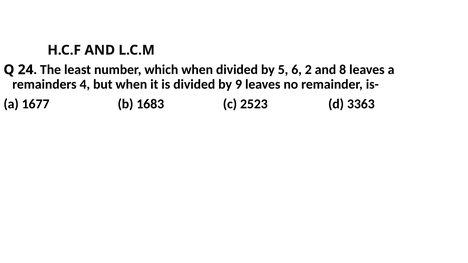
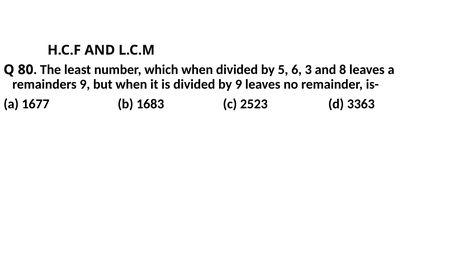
24: 24 -> 80
2: 2 -> 3
remainders 4: 4 -> 9
